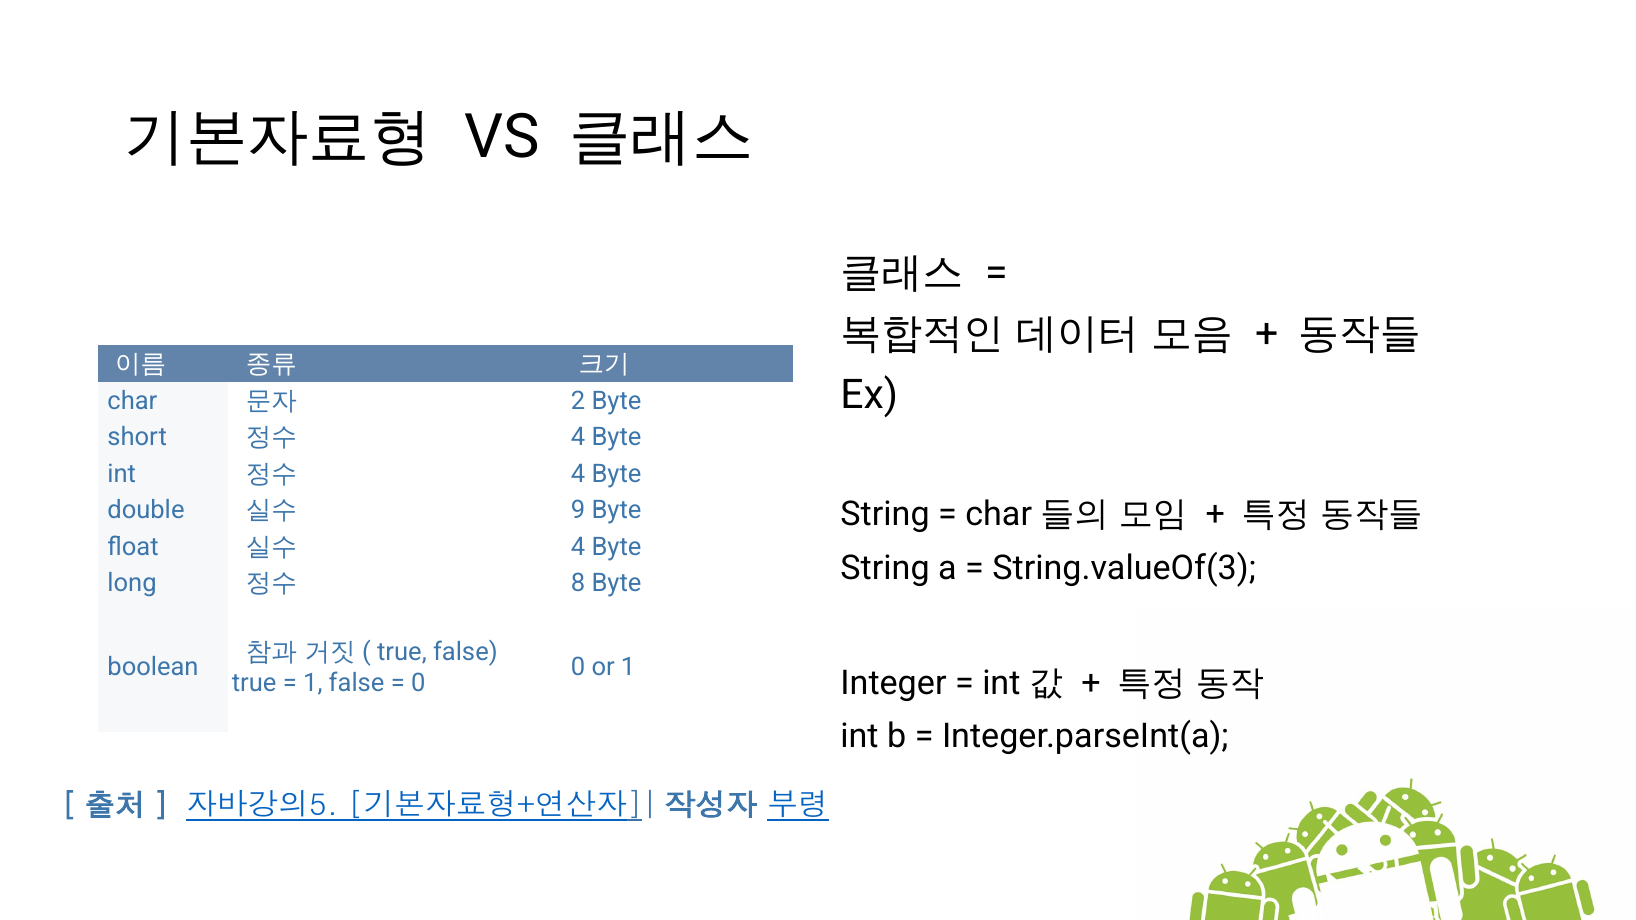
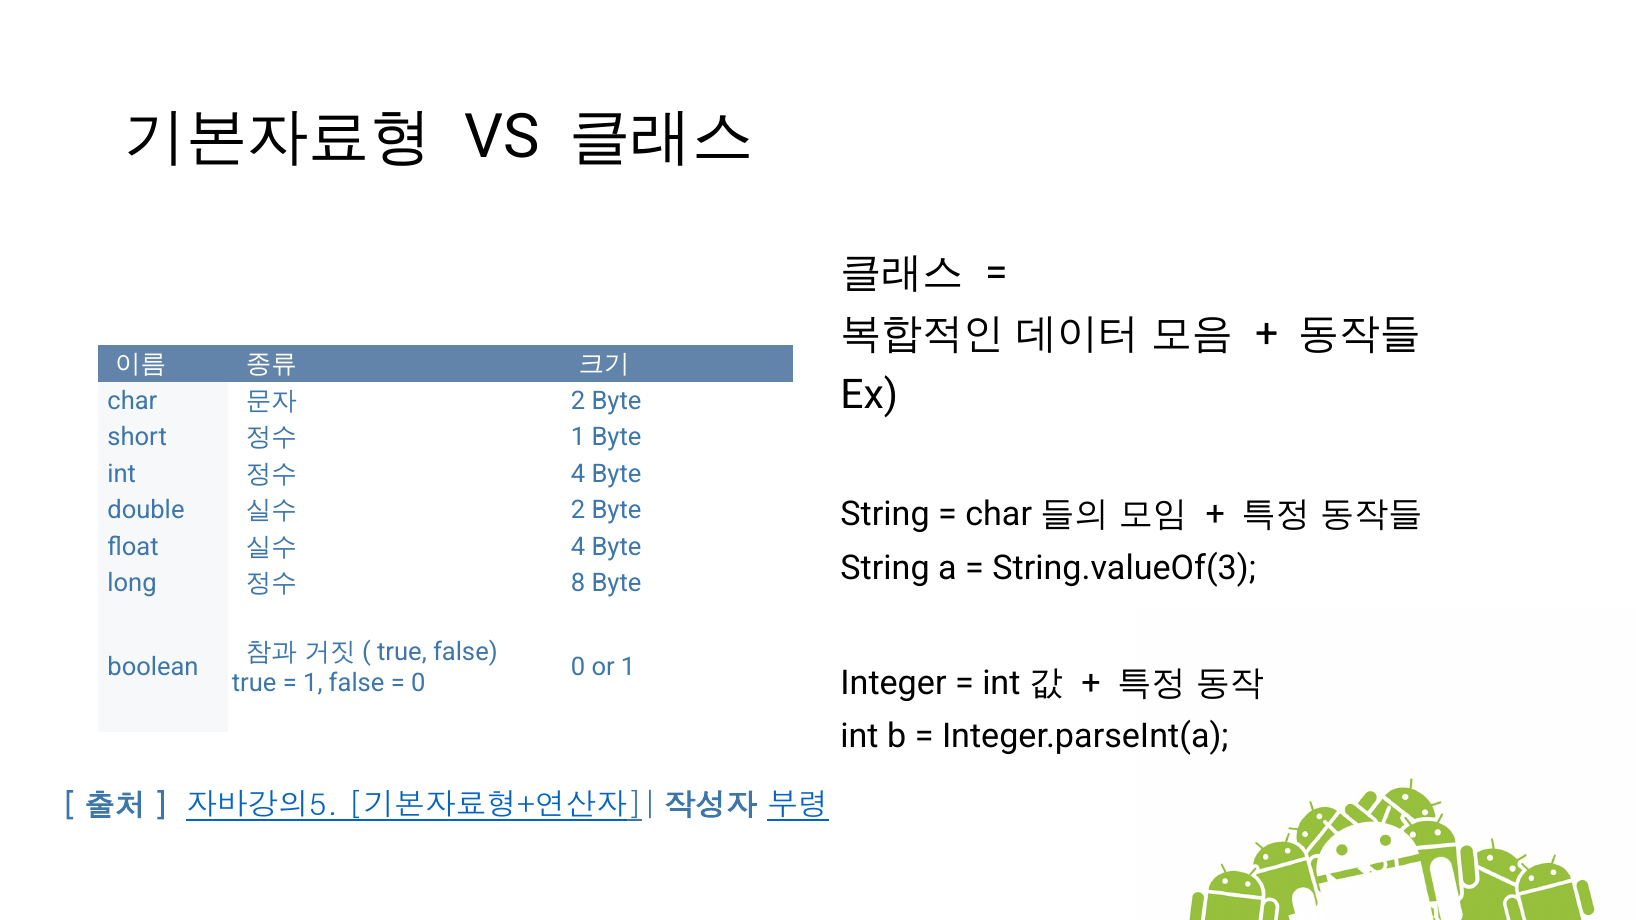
4 at (578, 438): 4 -> 1
9 at (578, 511): 9 -> 2
